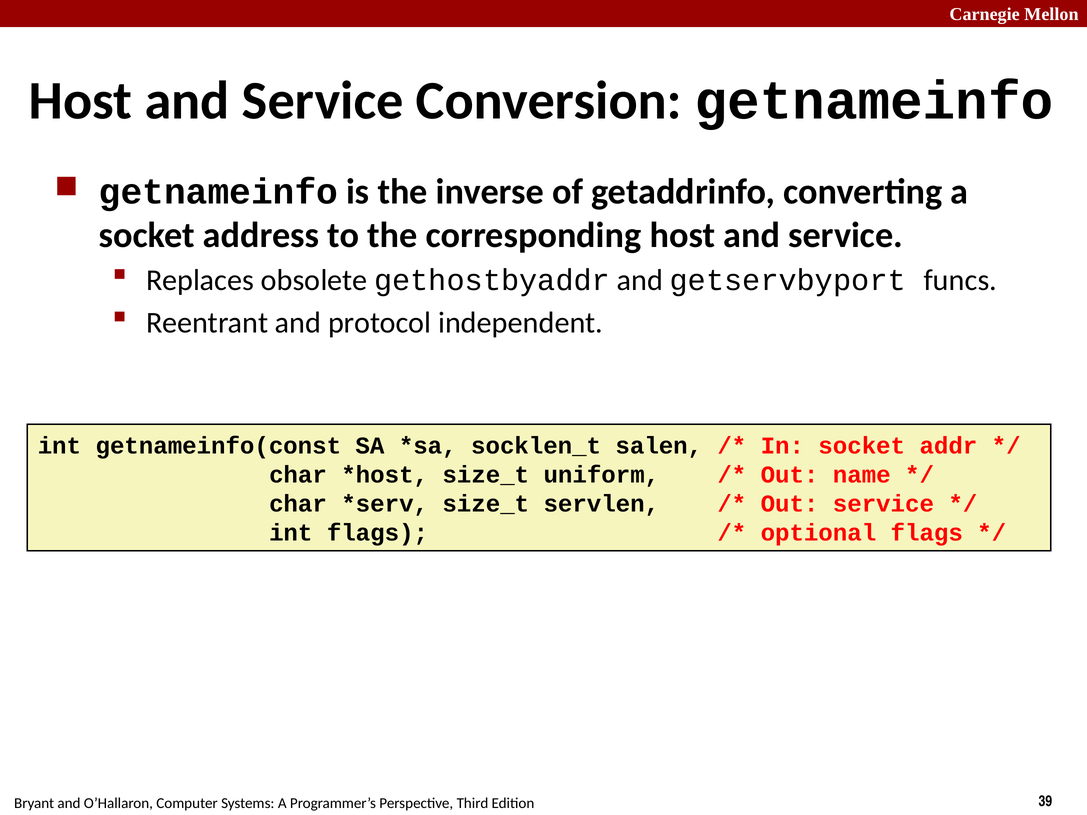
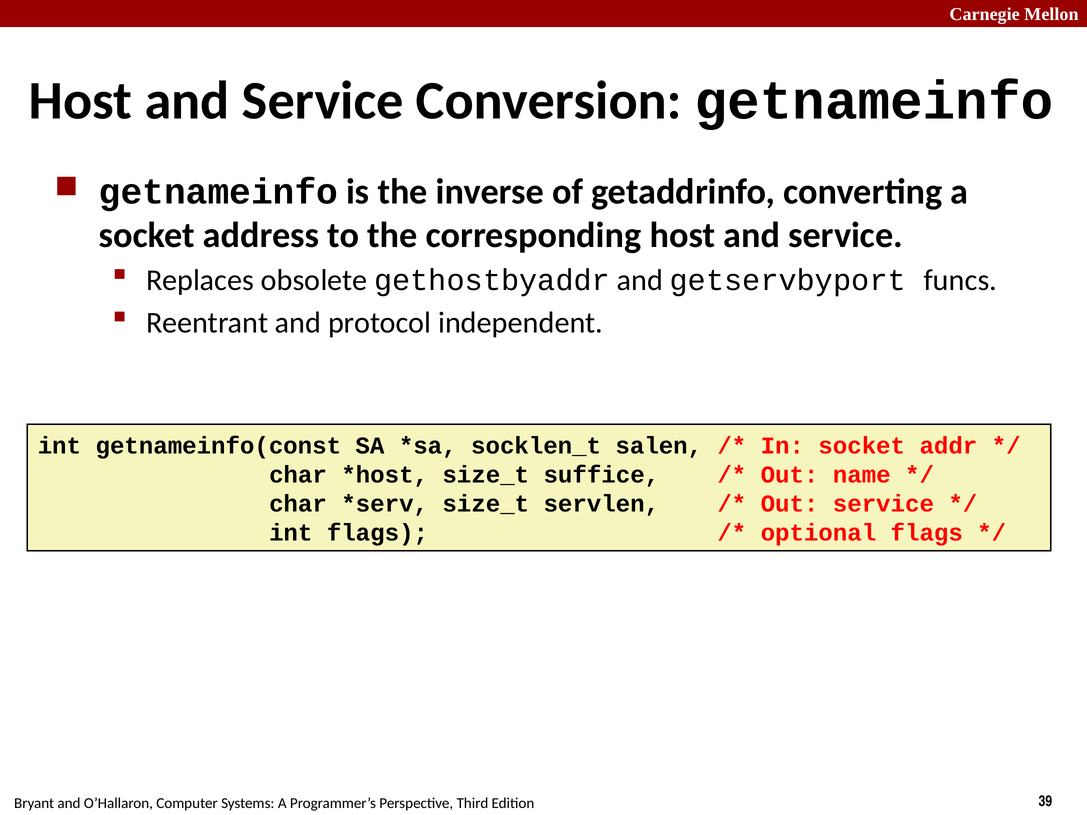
uniform: uniform -> suffice
